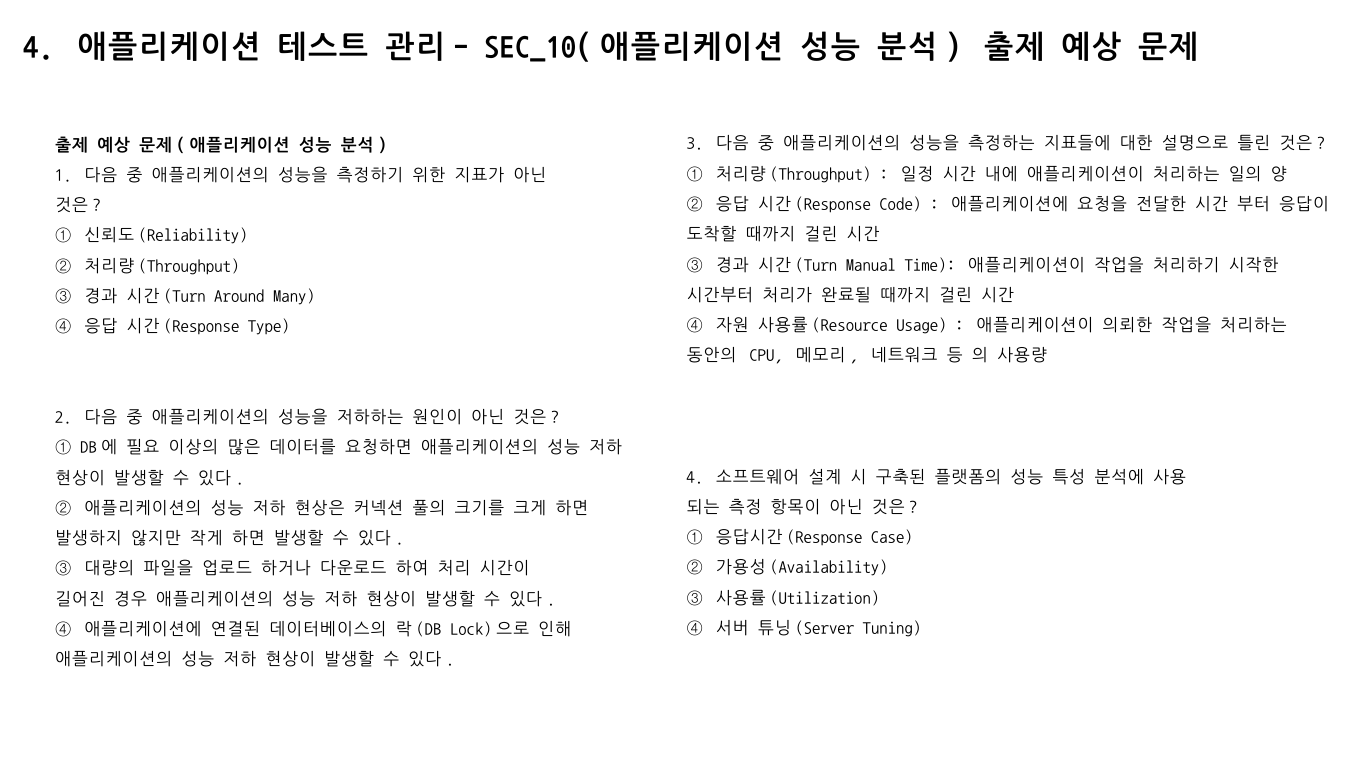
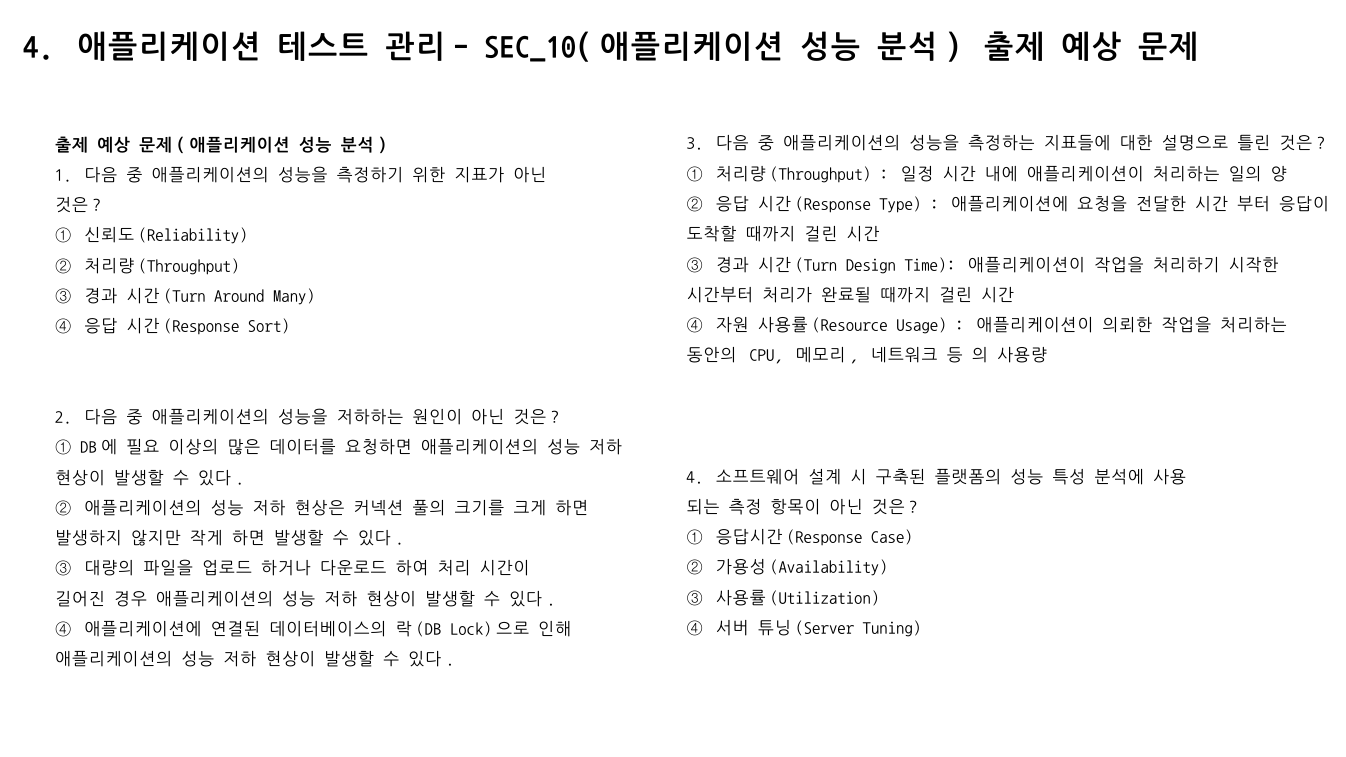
Code: Code -> Type
Manual: Manual -> Design
Type: Type -> Sort
